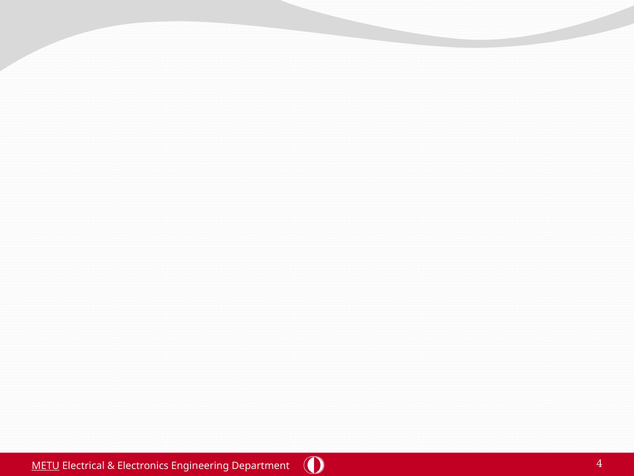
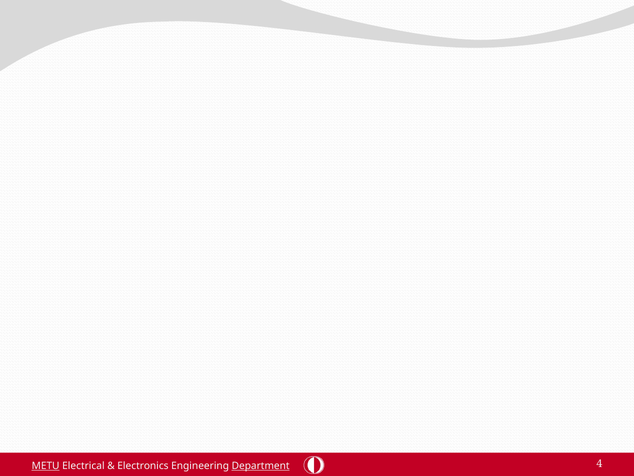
Department underline: none -> present
